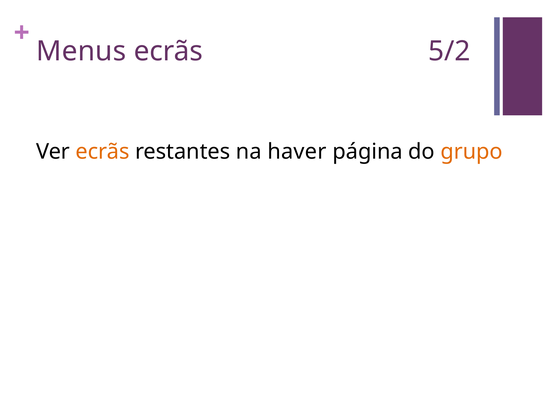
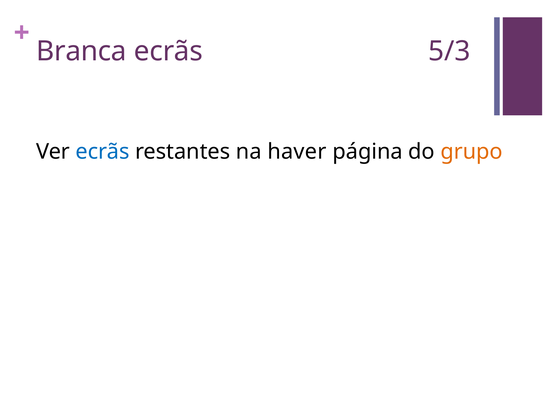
Menus: Menus -> Branca
5/2: 5/2 -> 5/3
ecrãs at (103, 152) colour: orange -> blue
